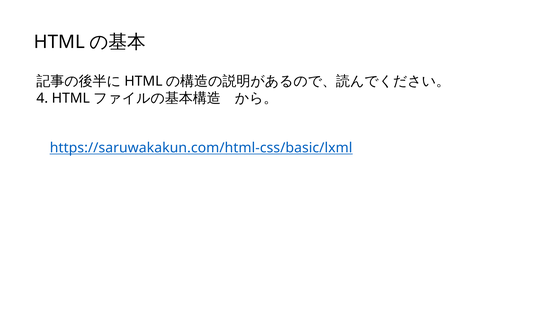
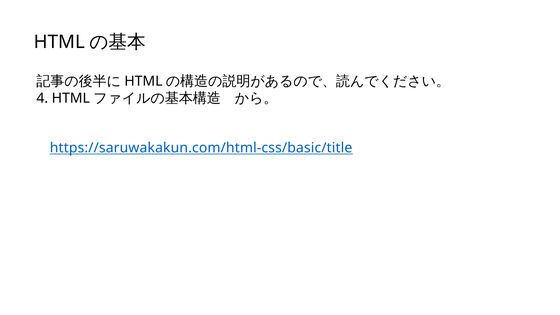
https://saruwakakun.com/html-css/basic/lxml: https://saruwakakun.com/html-css/basic/lxml -> https://saruwakakun.com/html-css/basic/title
